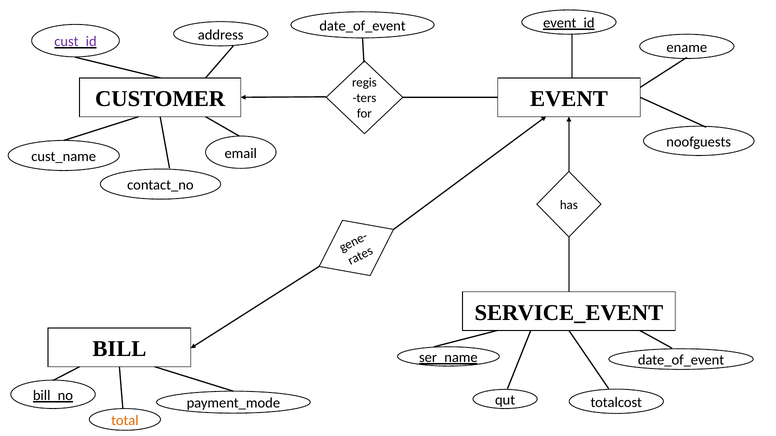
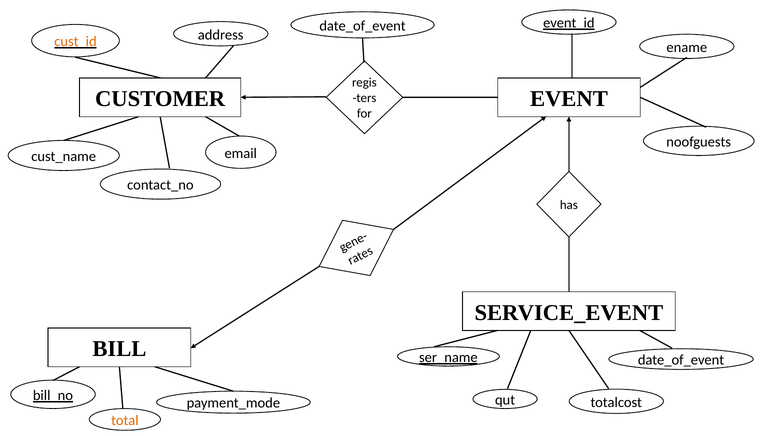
cust_id colour: purple -> orange
